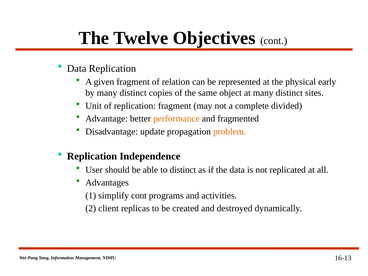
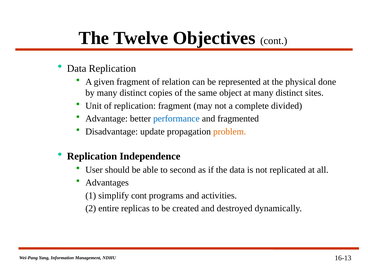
early: early -> done
performance colour: orange -> blue
to distinct: distinct -> second
client: client -> entire
